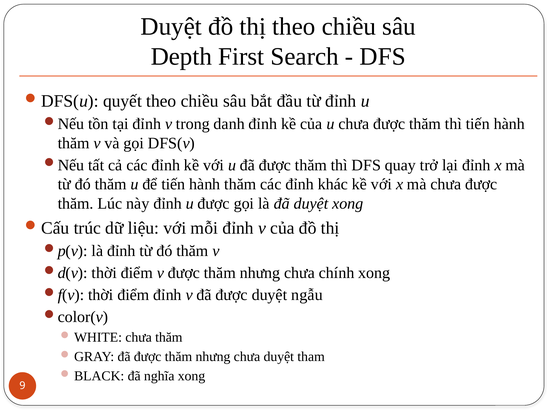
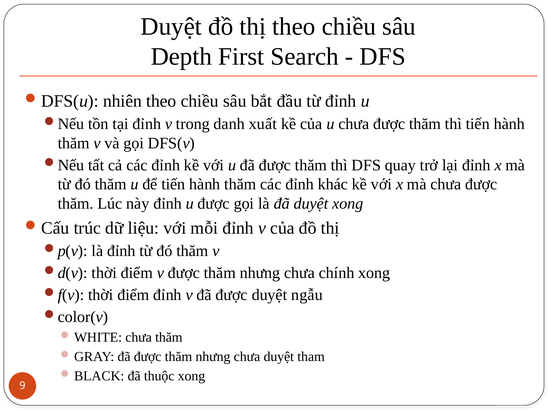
quyết: quyết -> nhiên
danh đỉnh: đỉnh -> xuất
nghĩa: nghĩa -> thuộc
